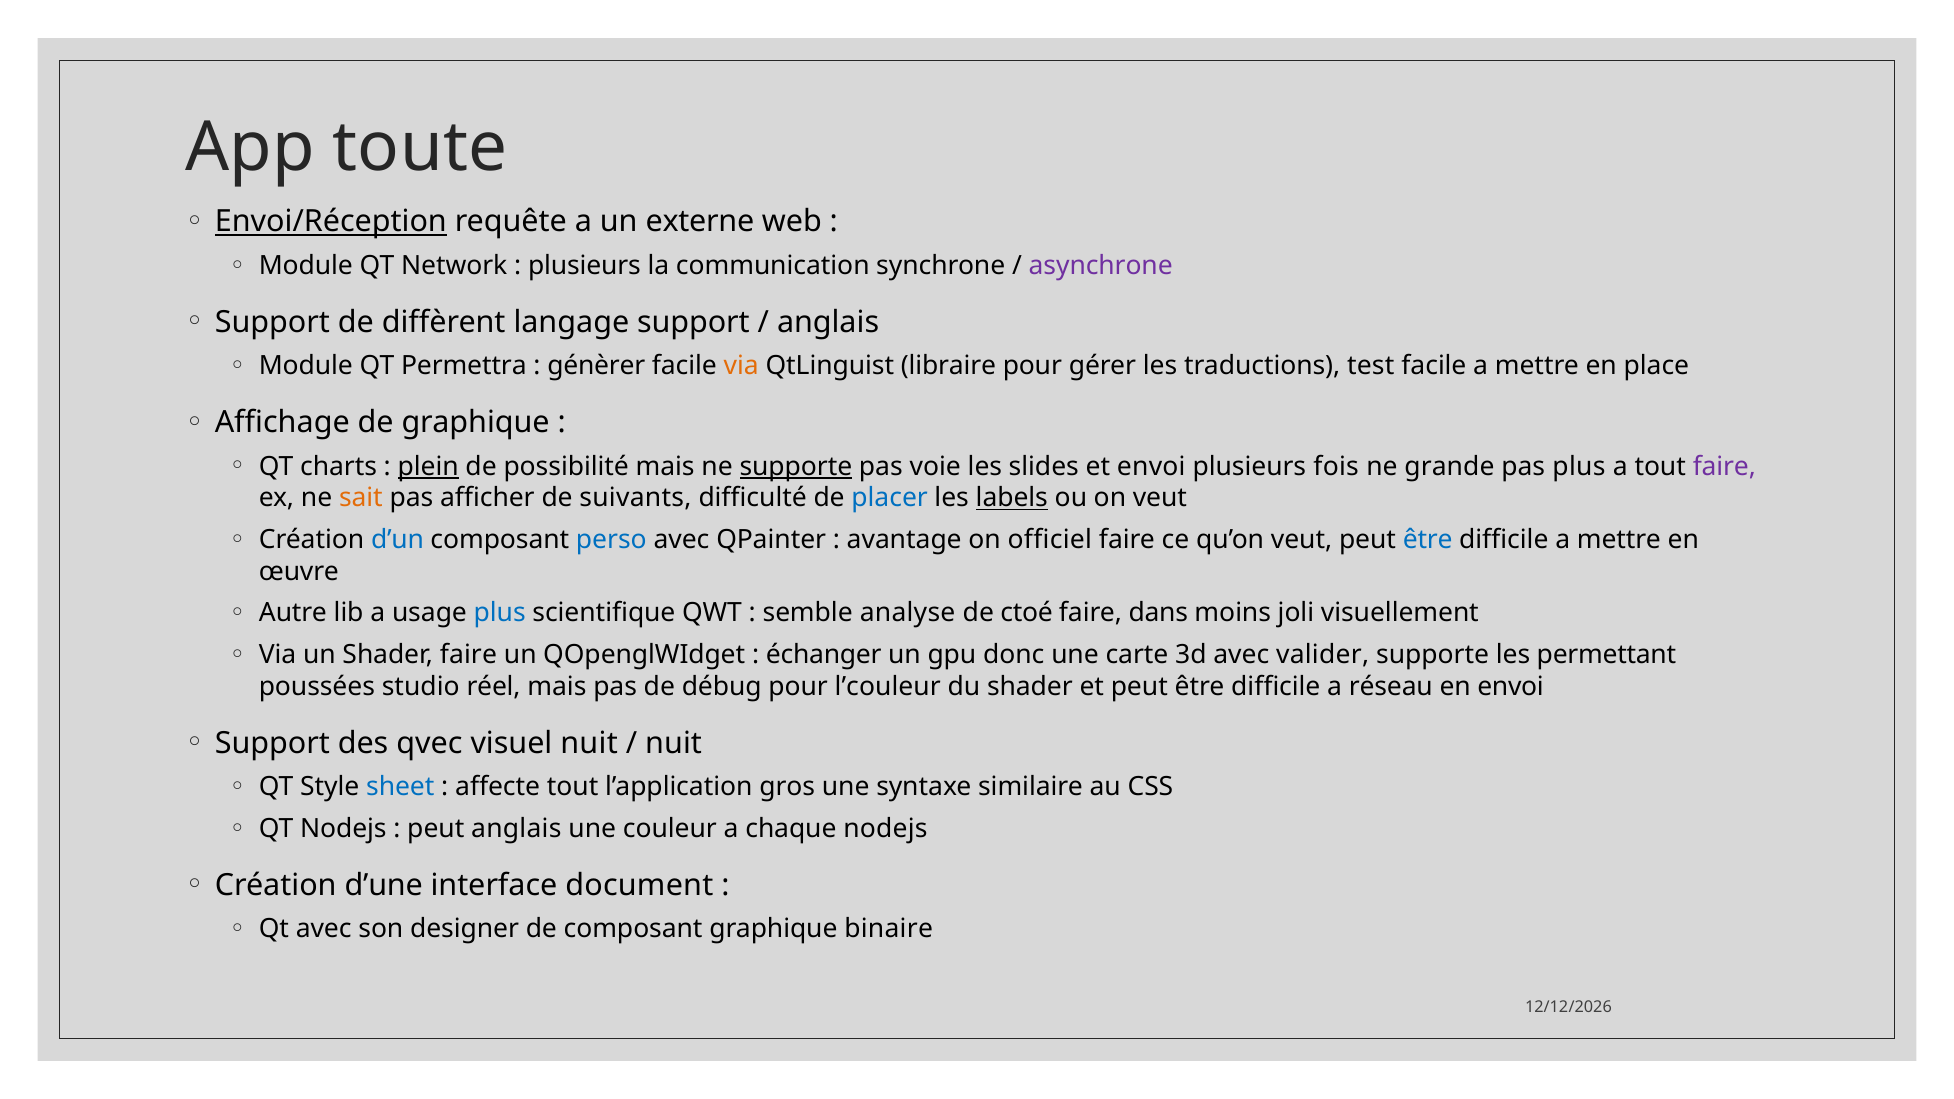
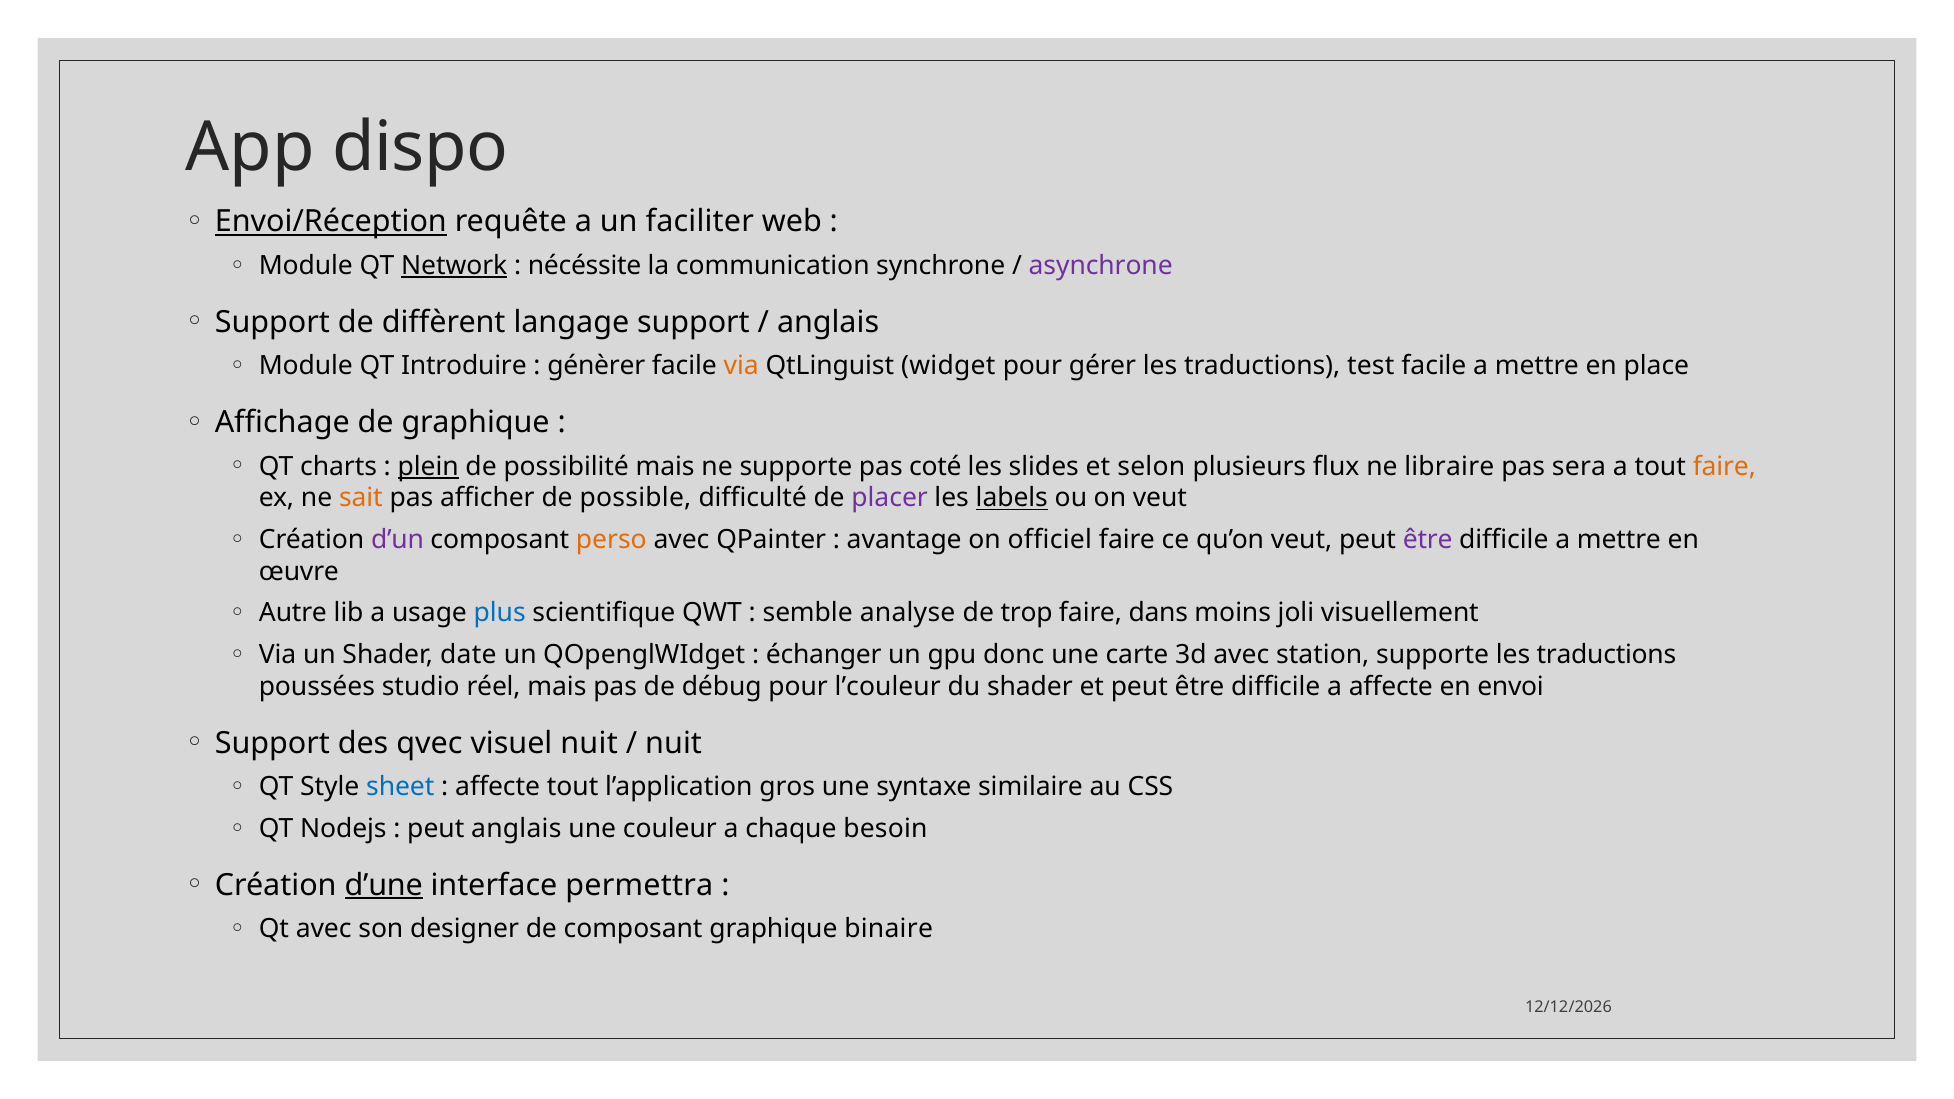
toute: toute -> dispo
externe: externe -> faciliter
Network underline: none -> present
plusieurs at (584, 266): plusieurs -> nécéssite
Permettra: Permettra -> Introduire
libraire: libraire -> widget
supporte at (796, 467) underline: present -> none
voie: voie -> coté
et envoi: envoi -> selon
fois: fois -> flux
grande: grande -> libraire
pas plus: plus -> sera
faire at (1724, 467) colour: purple -> orange
suivants: suivants -> possible
placer colour: blue -> purple
d’un colour: blue -> purple
perso colour: blue -> orange
être at (1428, 540) colour: blue -> purple
ctoé: ctoé -> trop
Shader faire: faire -> date
valider: valider -> station
supporte les permettant: permettant -> traductions
a réseau: réseau -> affecte
chaque nodejs: nodejs -> besoin
d’une underline: none -> present
document: document -> permettra
